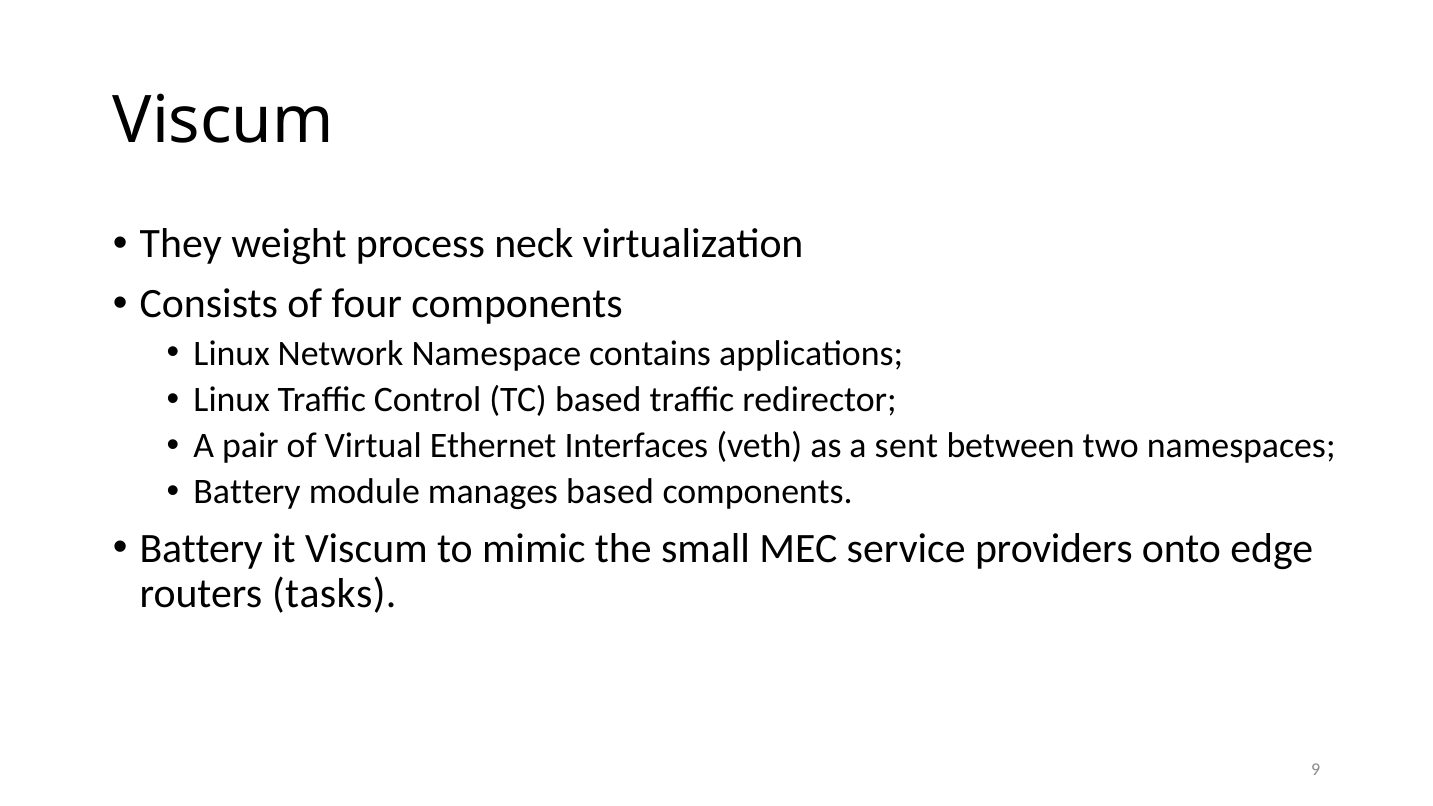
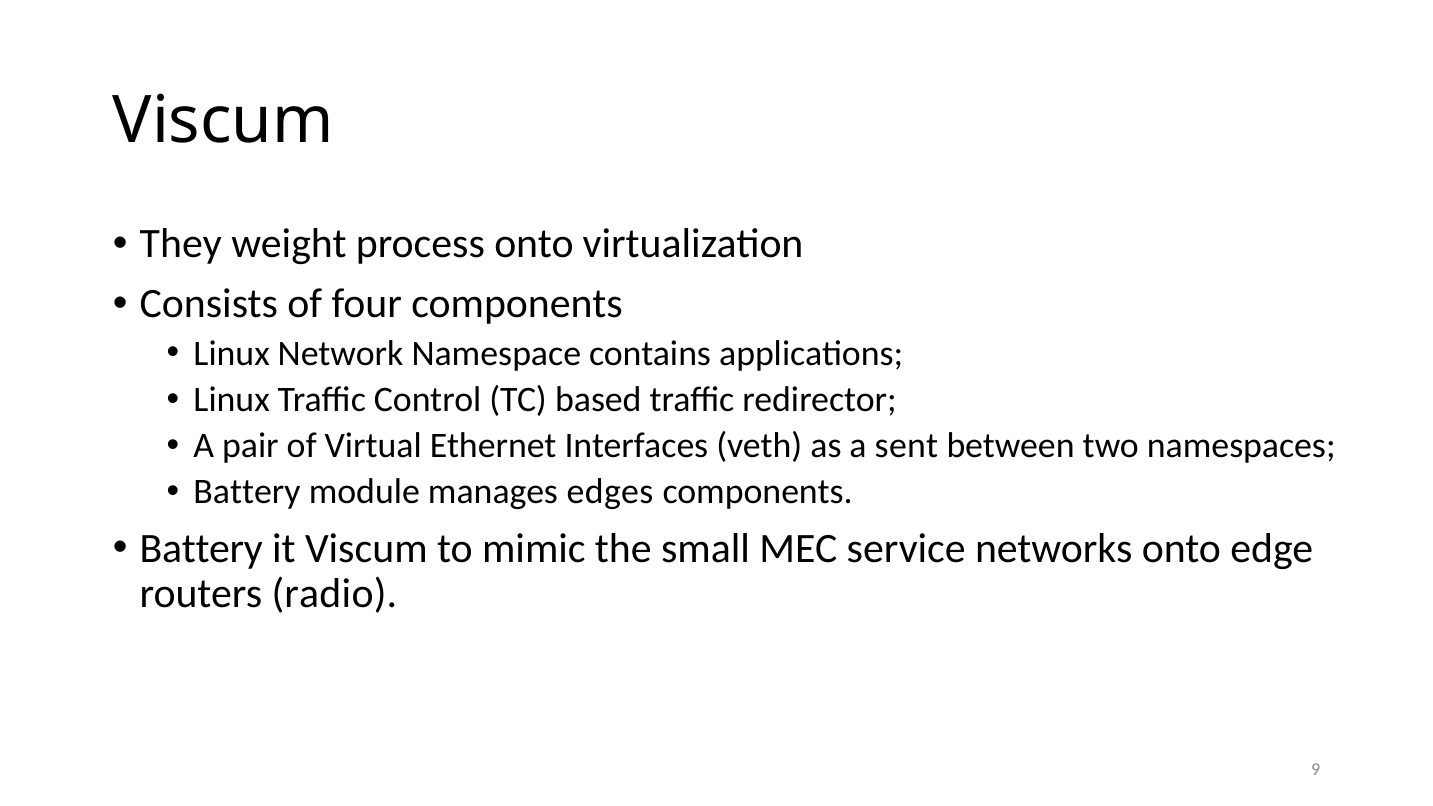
process neck: neck -> onto
manages based: based -> edges
providers: providers -> networks
tasks: tasks -> radio
